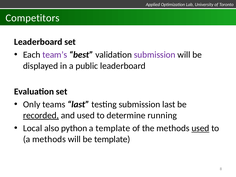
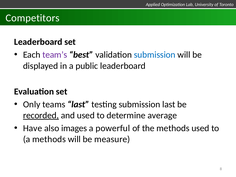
submission at (155, 55) colour: purple -> blue
running: running -> average
Local: Local -> Have
python: python -> images
a template: template -> powerful
used at (200, 128) underline: present -> none
be template: template -> measure
